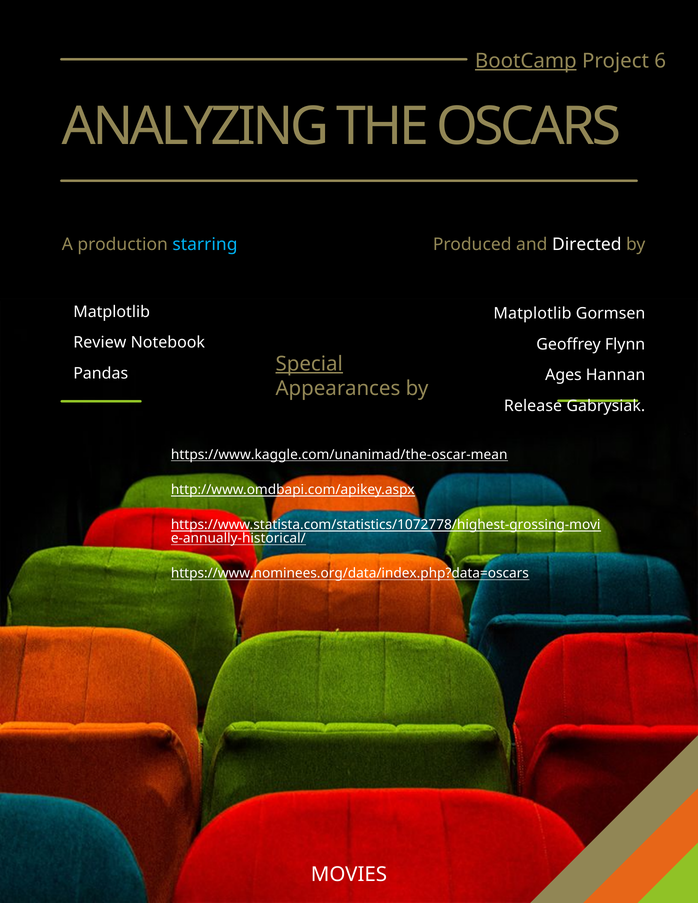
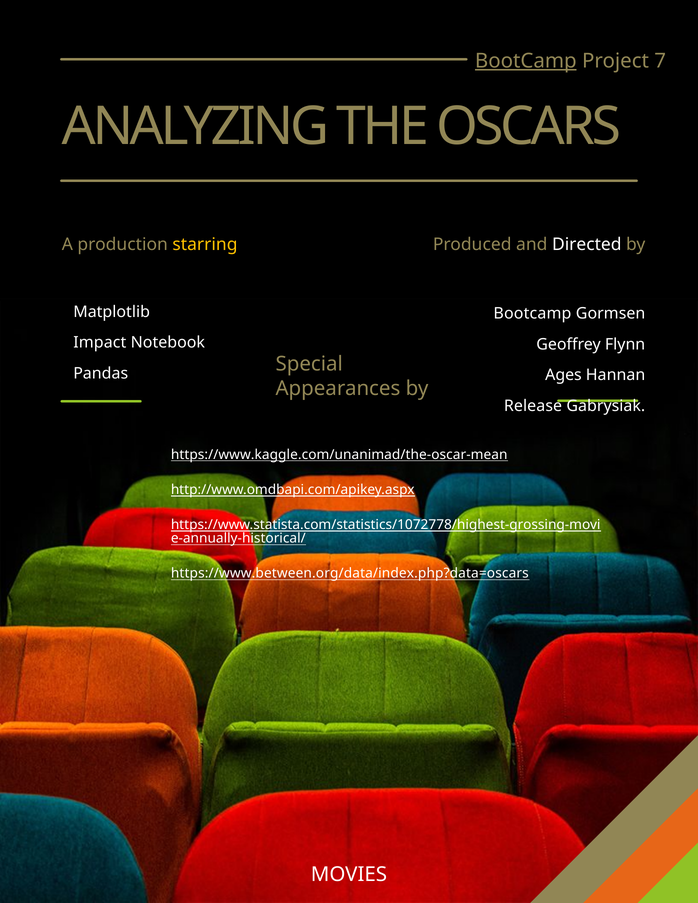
6: 6 -> 7
starring colour: light blue -> yellow
Matplotlib at (532, 314): Matplotlib -> Bootcamp
Review: Review -> Impact
Special underline: present -> none
https://www.nominees.org/data/index.php?data=oscars: https://www.nominees.org/data/index.php?data=oscars -> https://www.between.org/data/index.php?data=oscars
